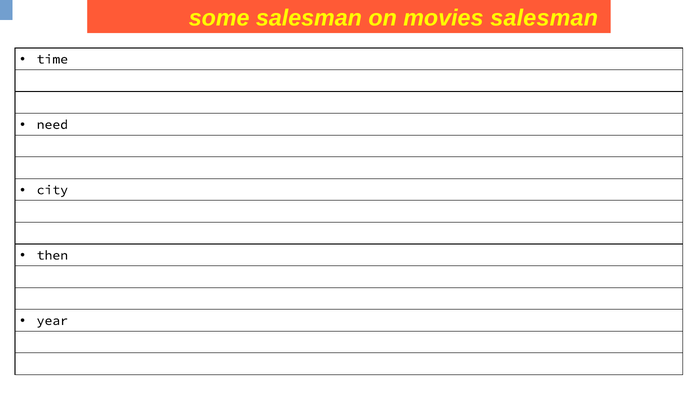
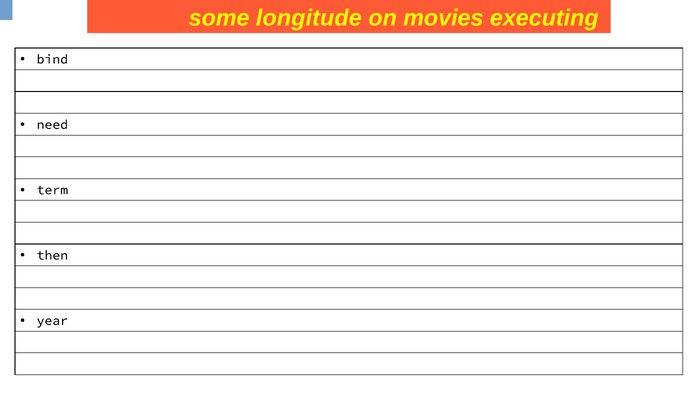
some salesman: salesman -> longitude
movies salesman: salesman -> executing
time: time -> bind
city: city -> term
